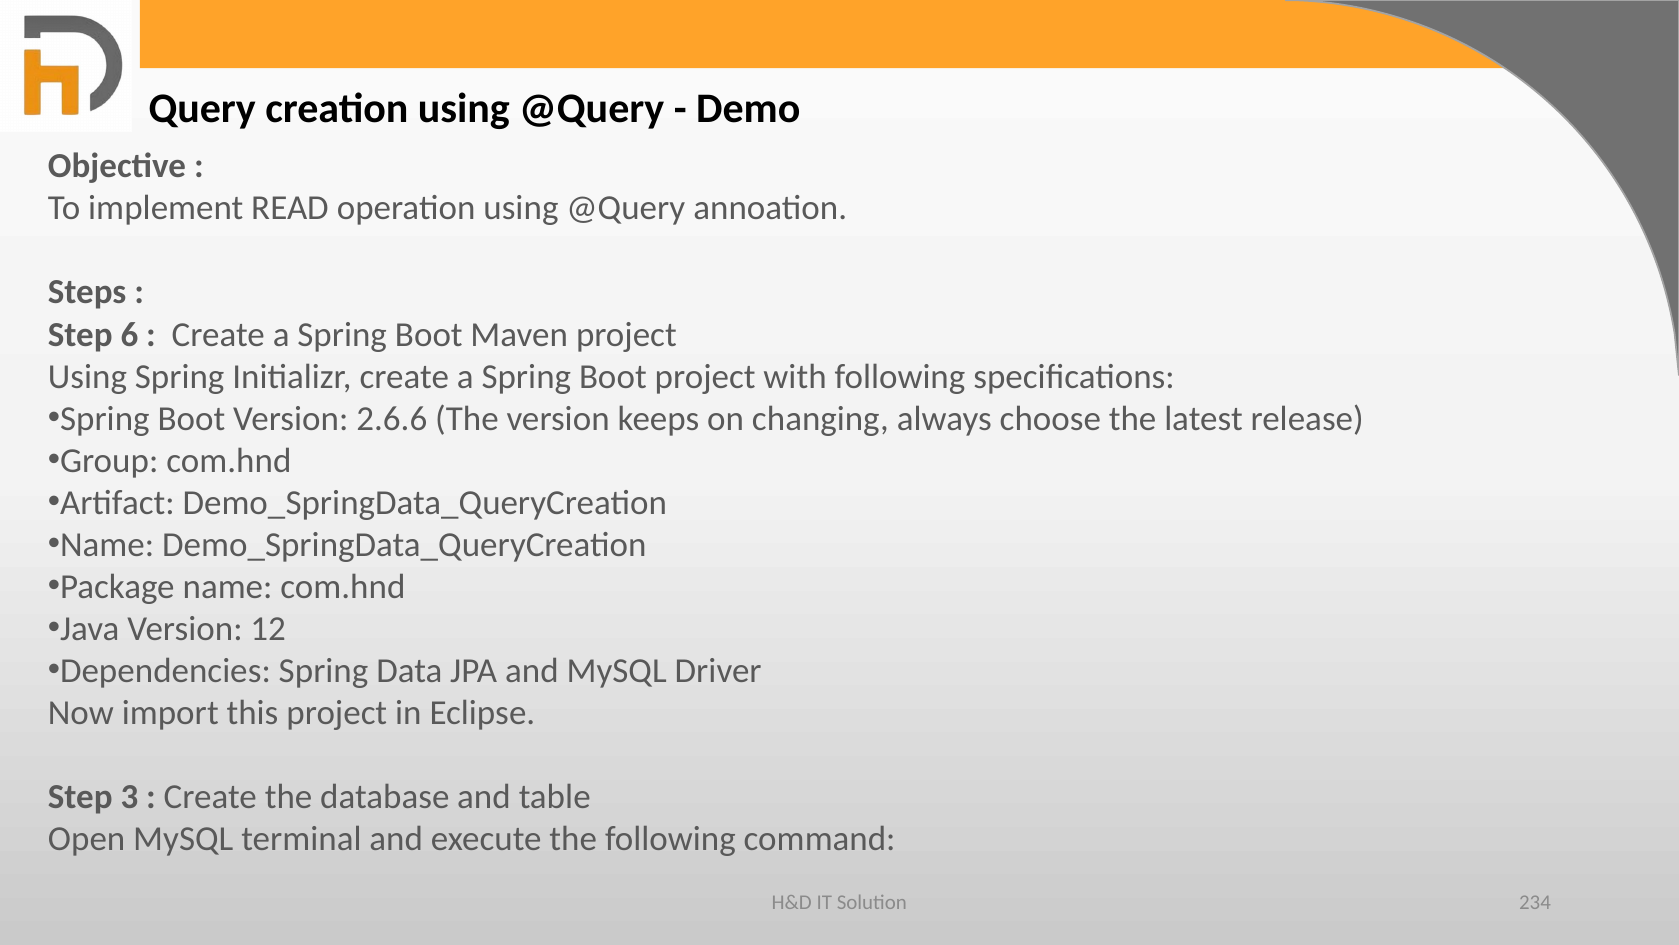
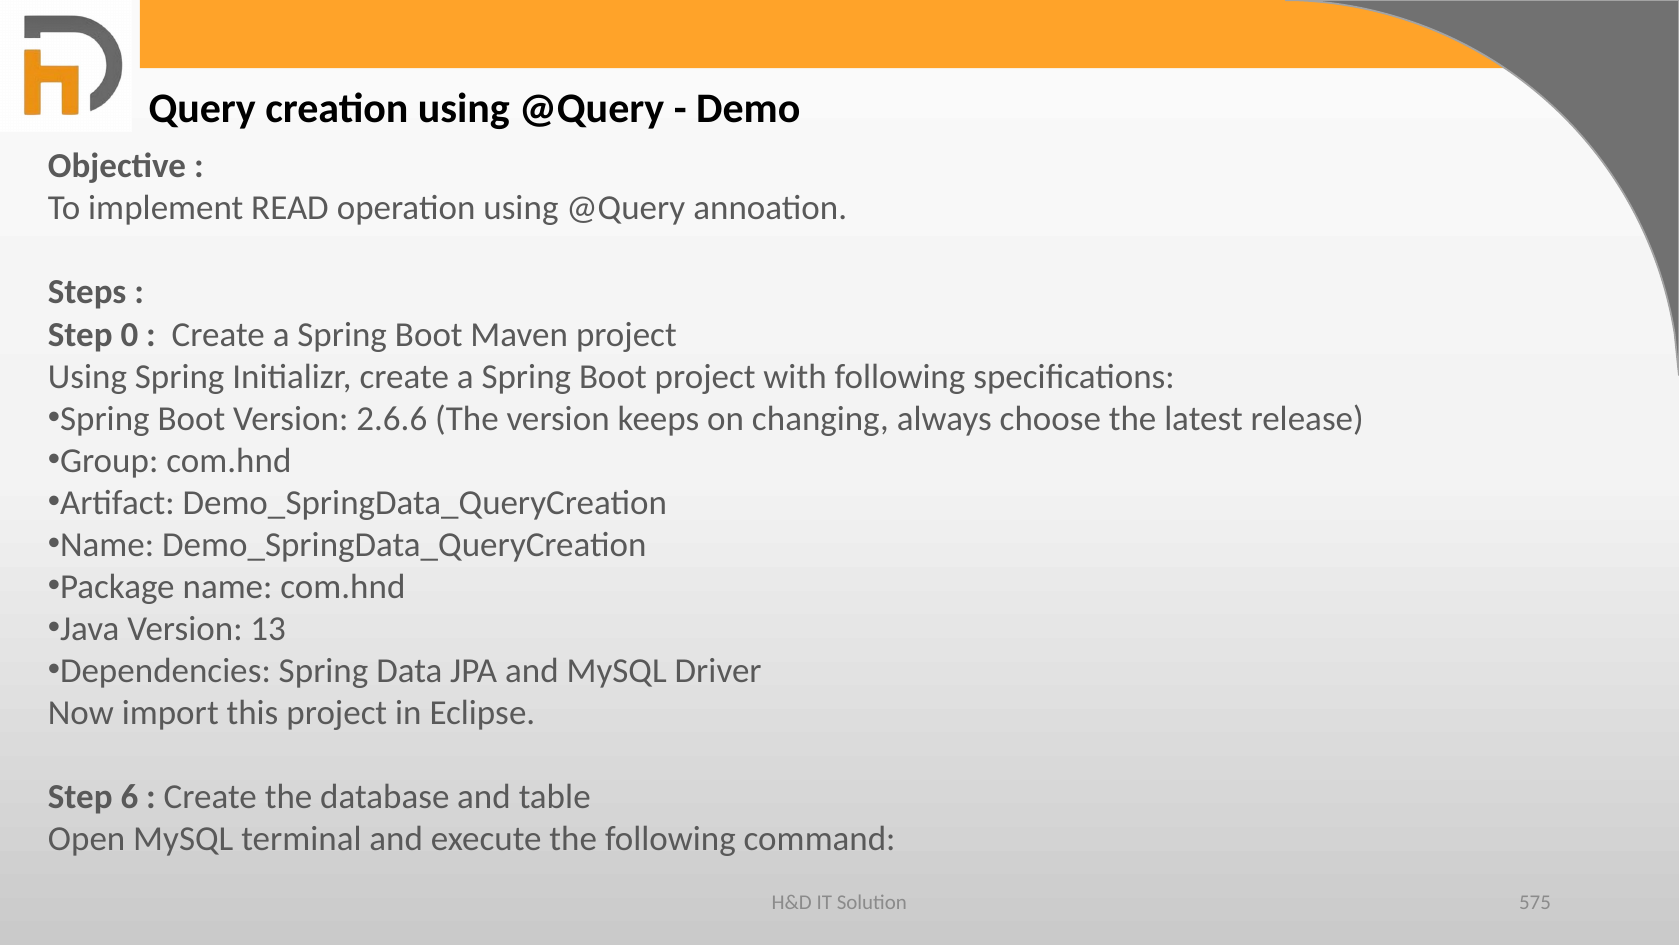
6: 6 -> 0
12: 12 -> 13
3: 3 -> 6
234: 234 -> 575
